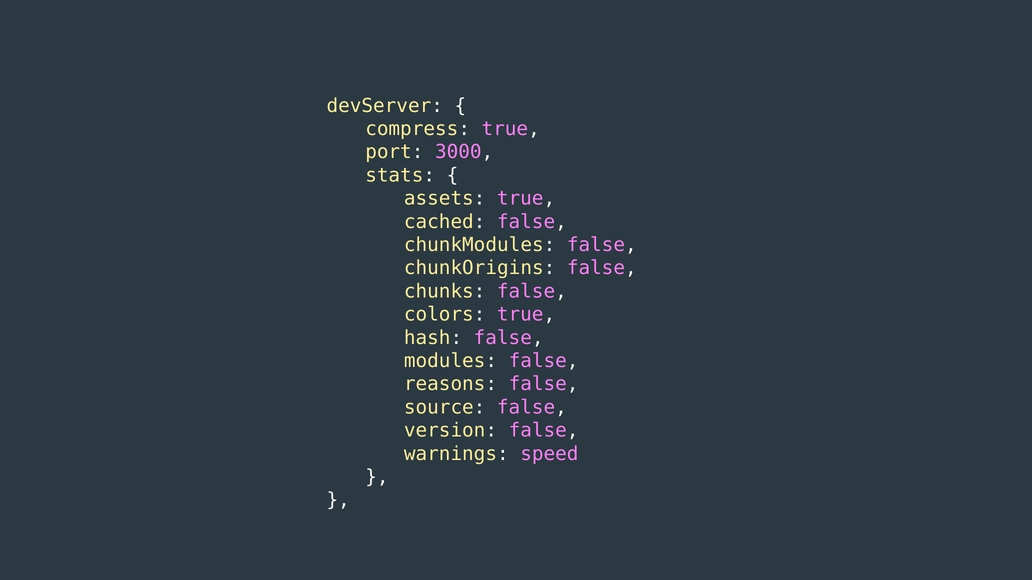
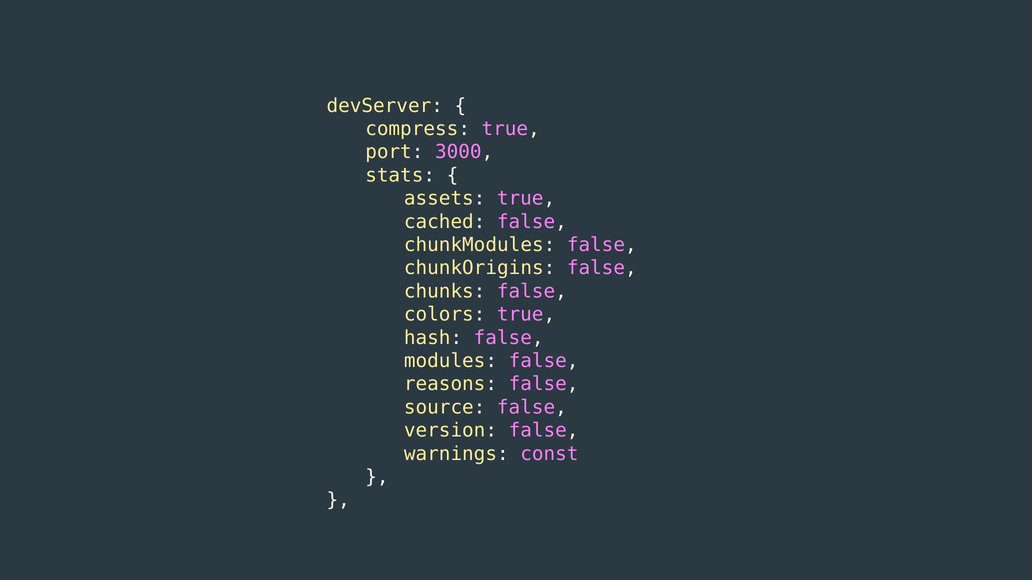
speed: speed -> const
